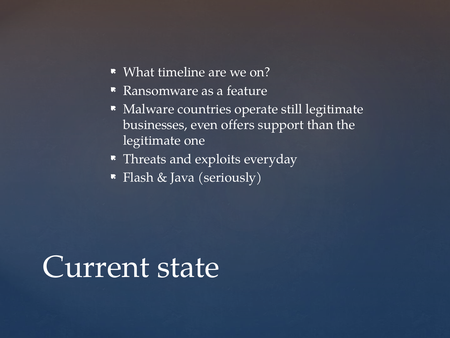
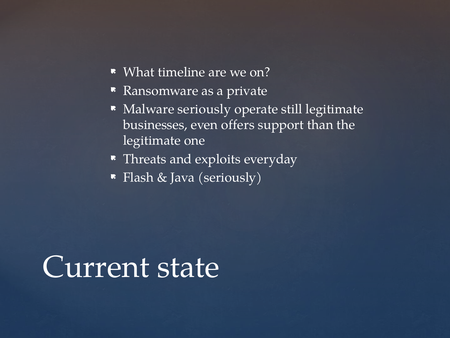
feature: feature -> private
Malware countries: countries -> seriously
